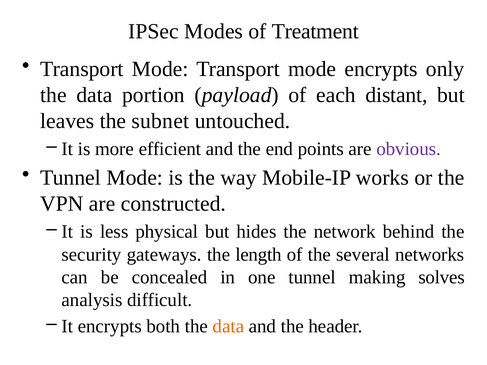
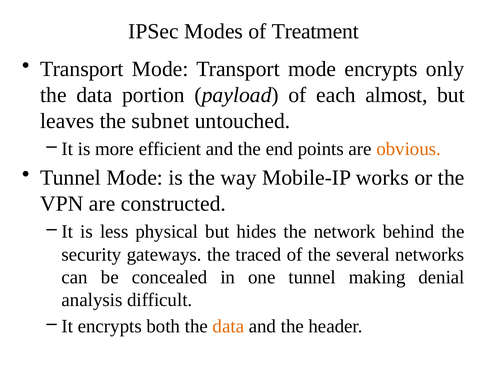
distant: distant -> almost
obvious colour: purple -> orange
length: length -> traced
solves: solves -> denial
